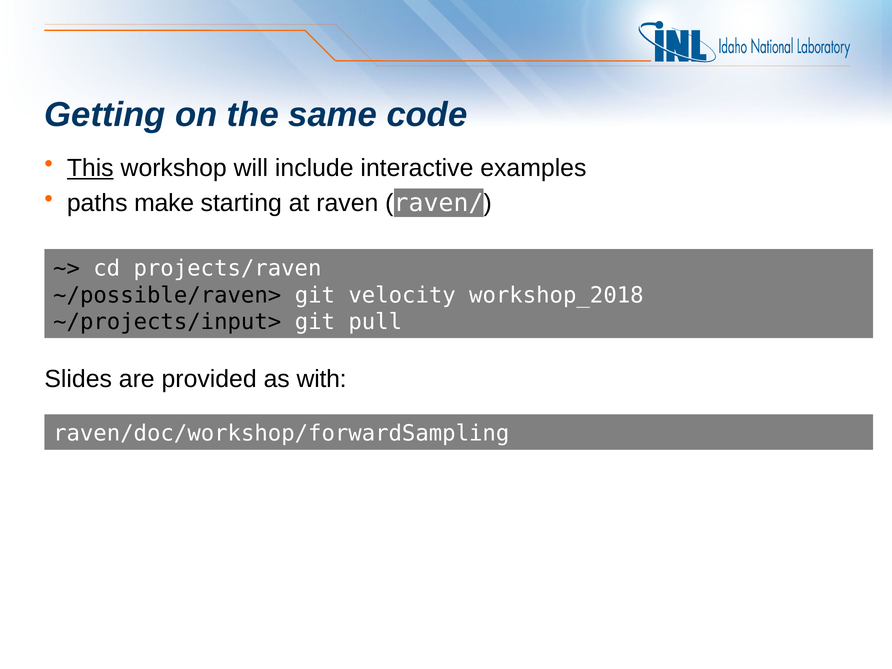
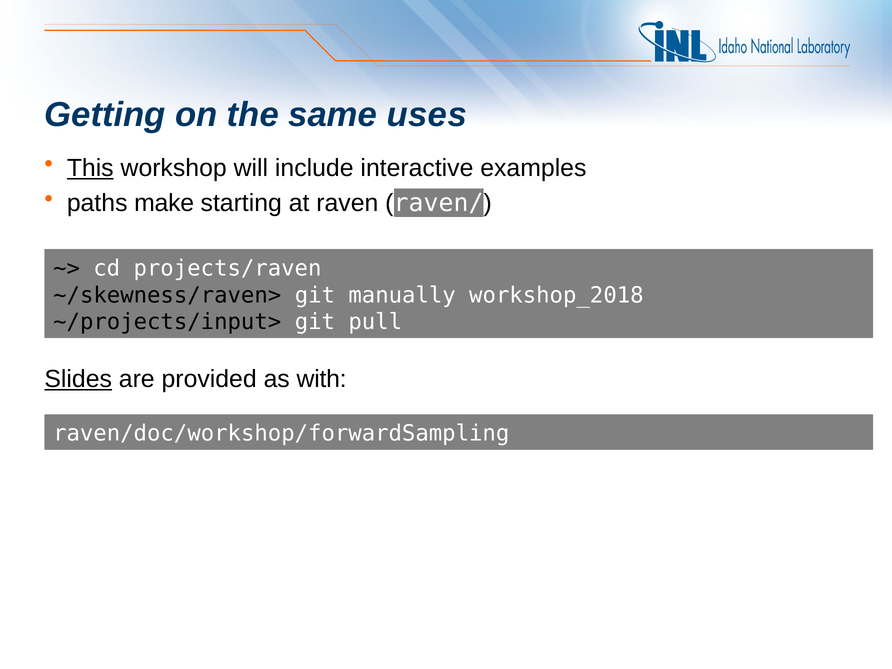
code: code -> uses
~/possible/raven>: ~/possible/raven> -> ~/skewness/raven>
velocity: velocity -> manually
Slides underline: none -> present
